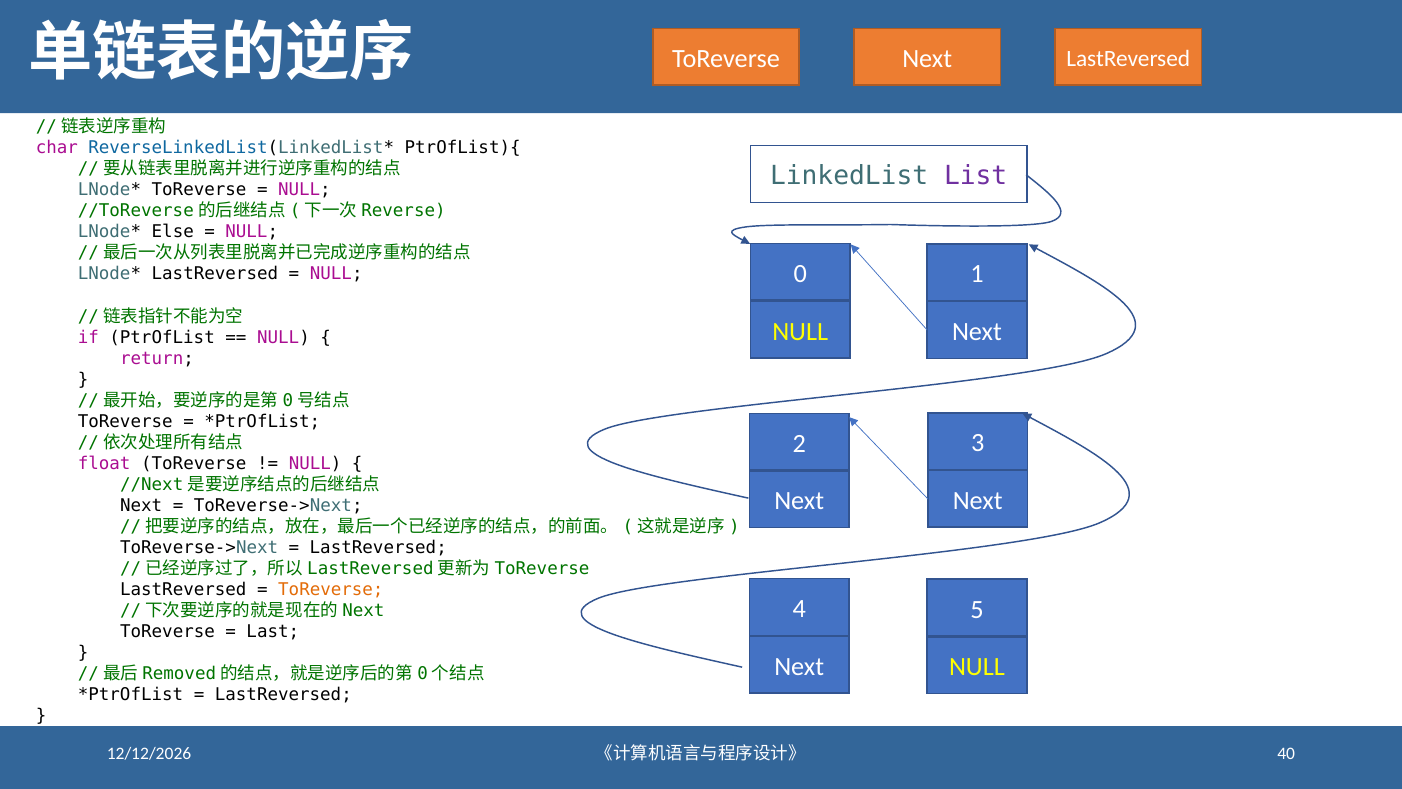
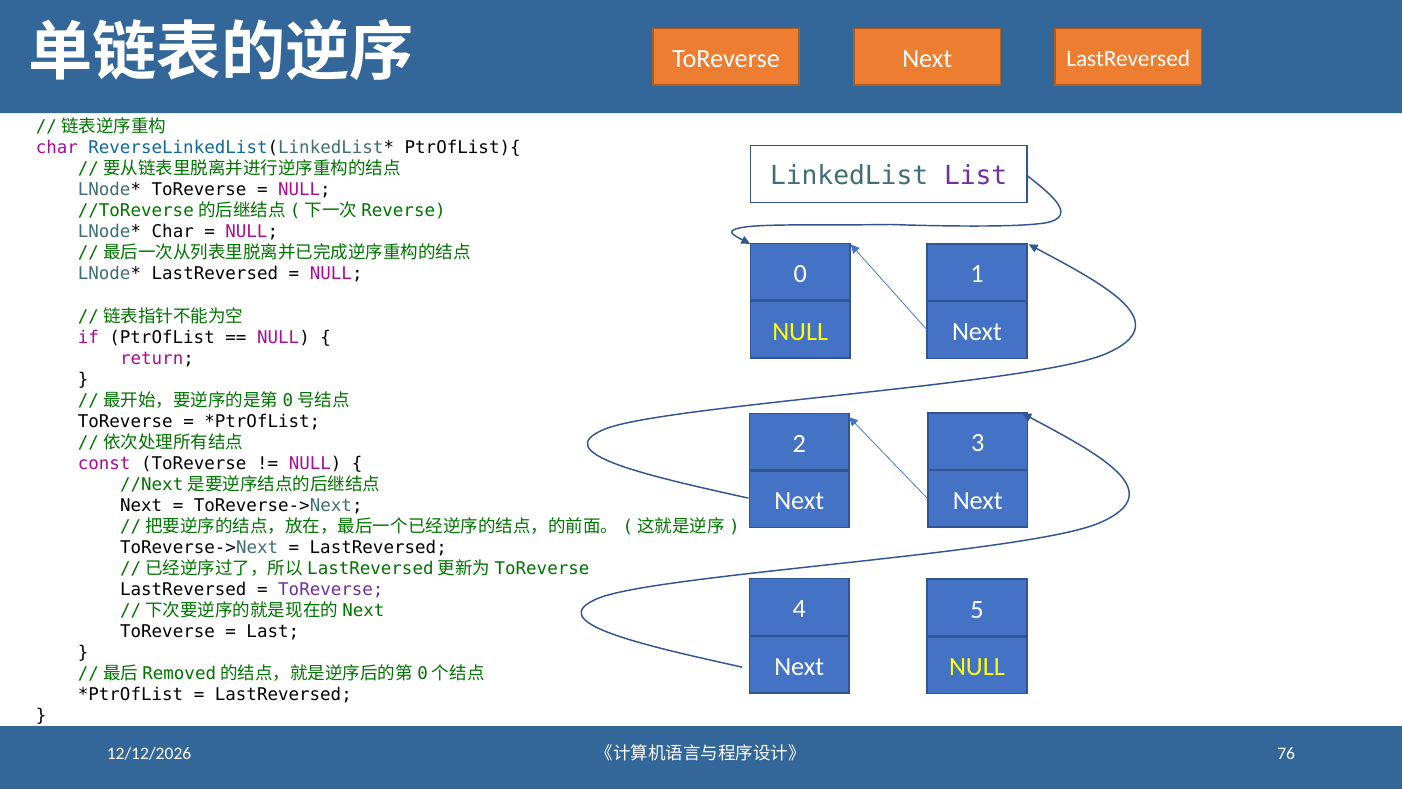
Else at (173, 232): Else -> Char
float: float -> const
ToReverse at (331, 590) colour: orange -> purple
40: 40 -> 76
